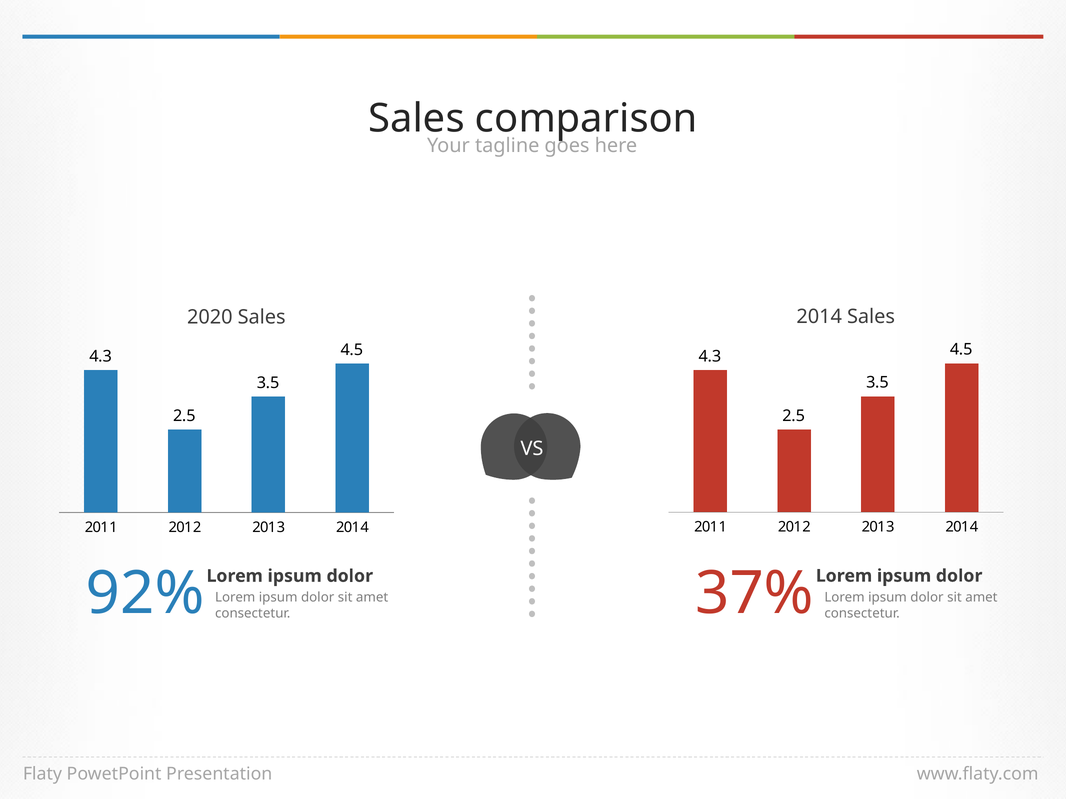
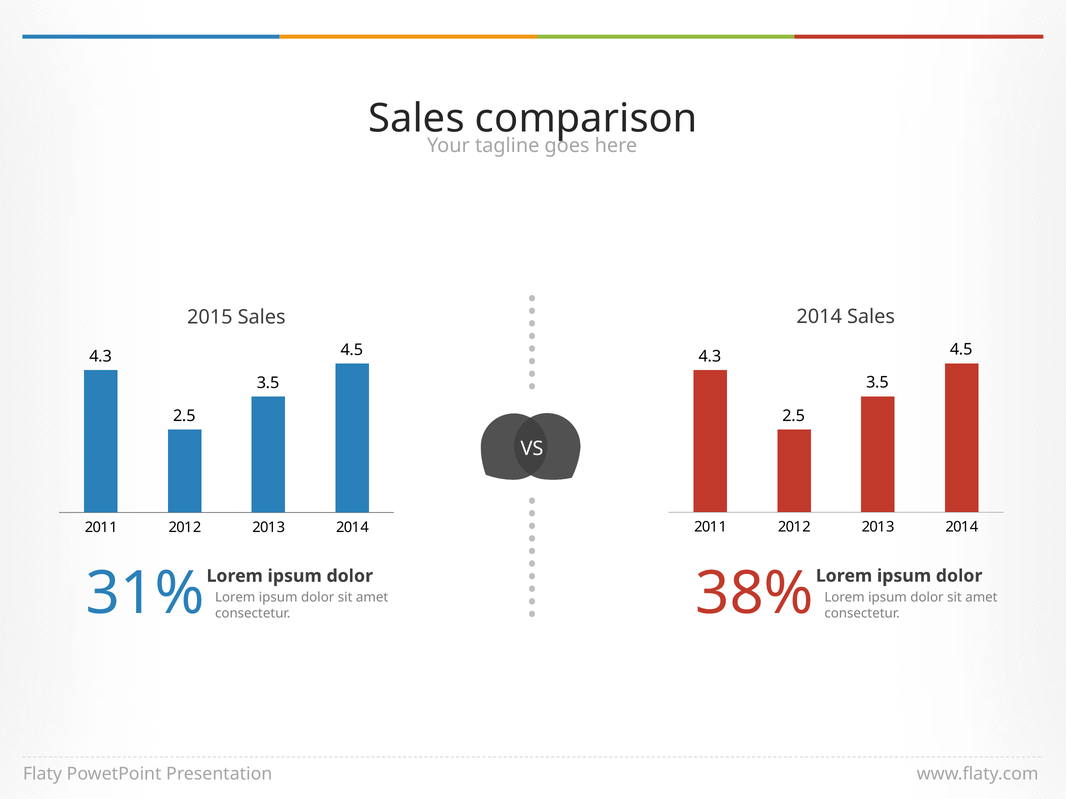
2020: 2020 -> 2015
37%: 37% -> 38%
92%: 92% -> 31%
